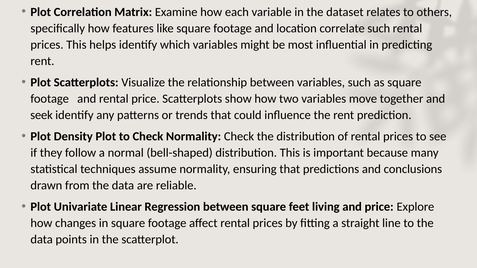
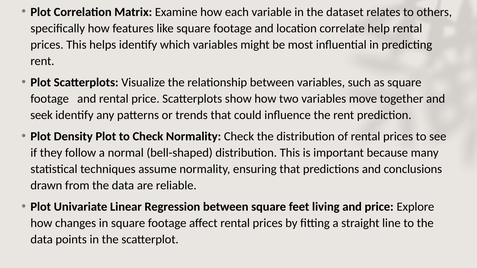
correlate such: such -> help
